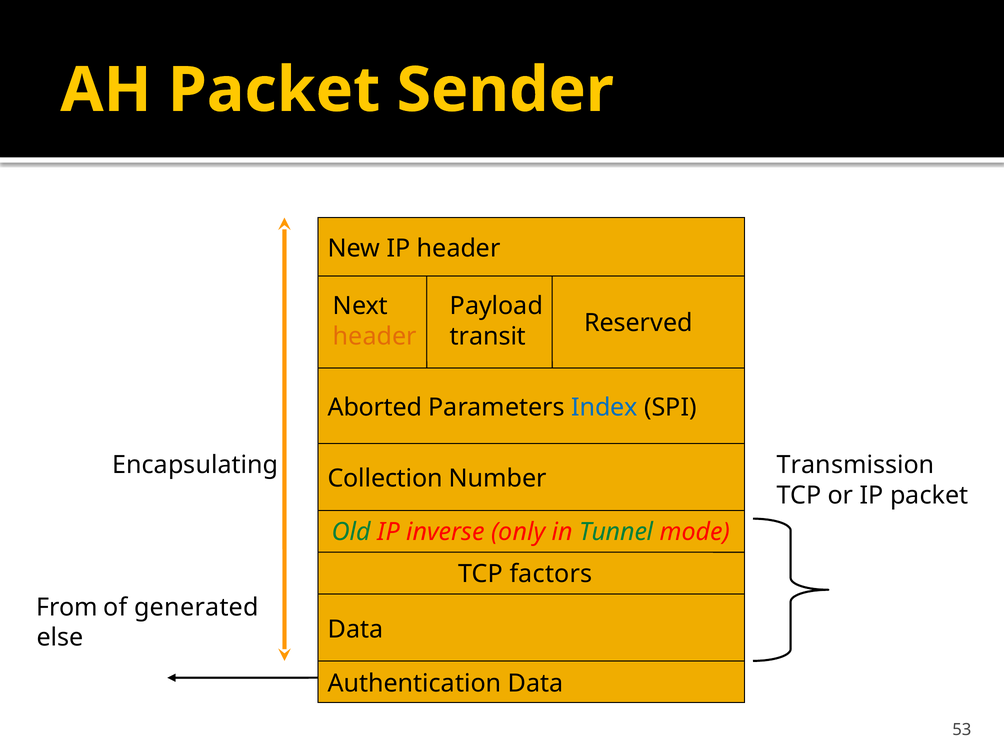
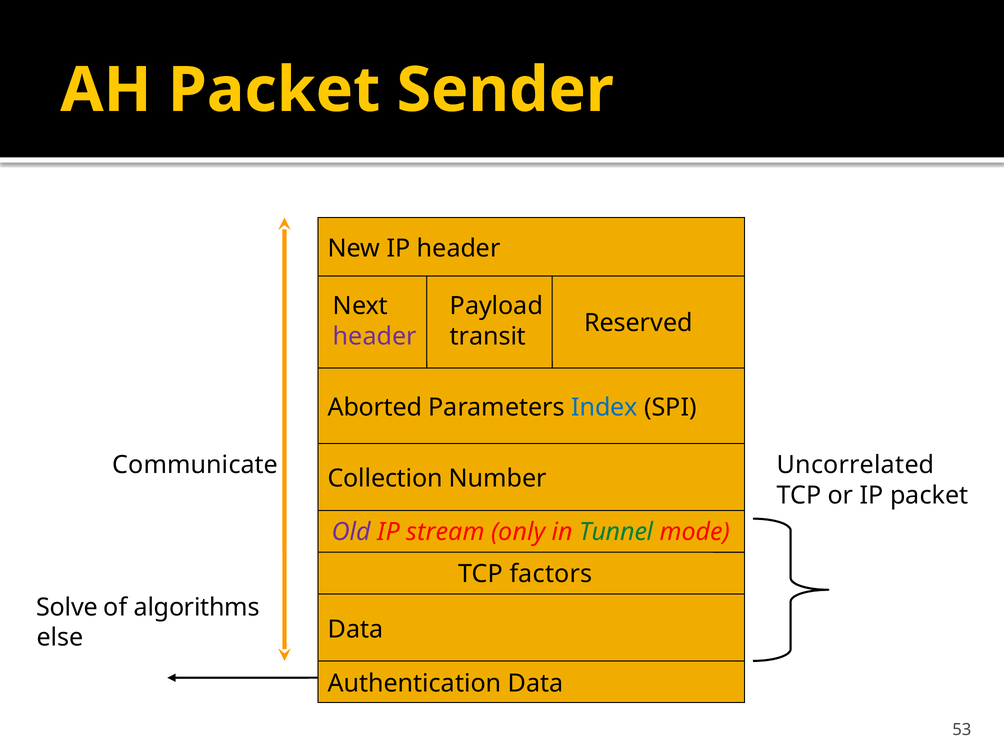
header at (375, 336) colour: orange -> purple
Encapsulating: Encapsulating -> Communicate
Transmission: Transmission -> Uncorrelated
Old colour: green -> purple
inverse: inverse -> stream
From: From -> Solve
generated: generated -> algorithms
